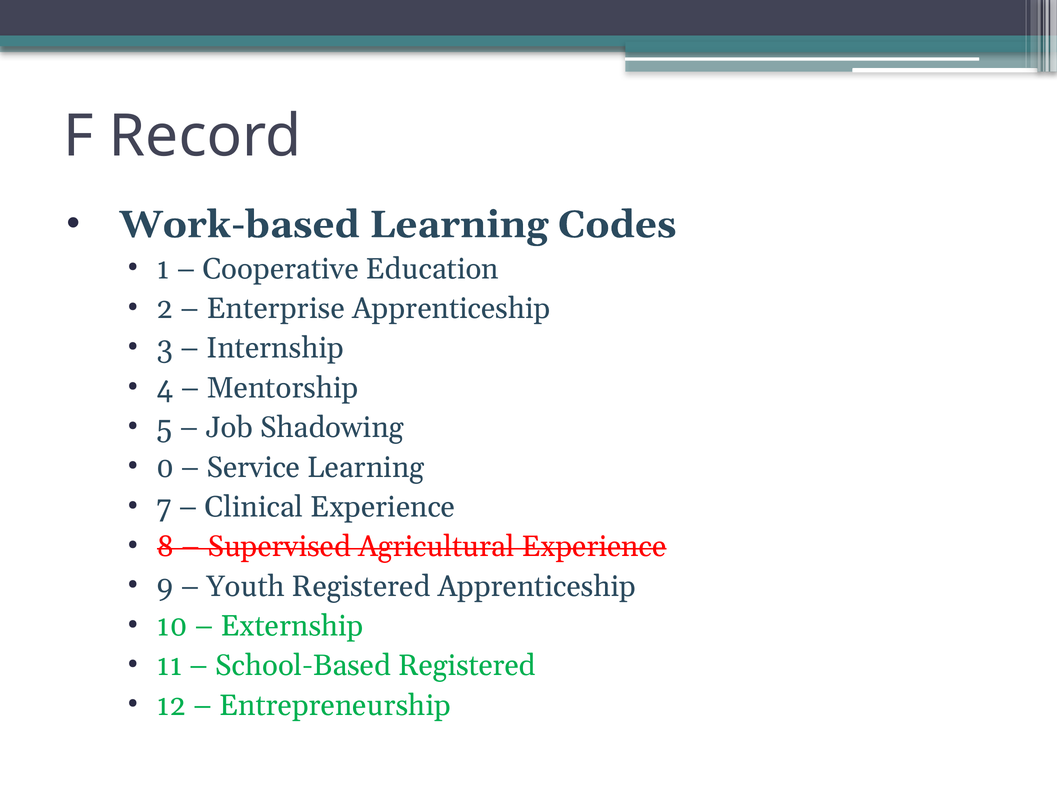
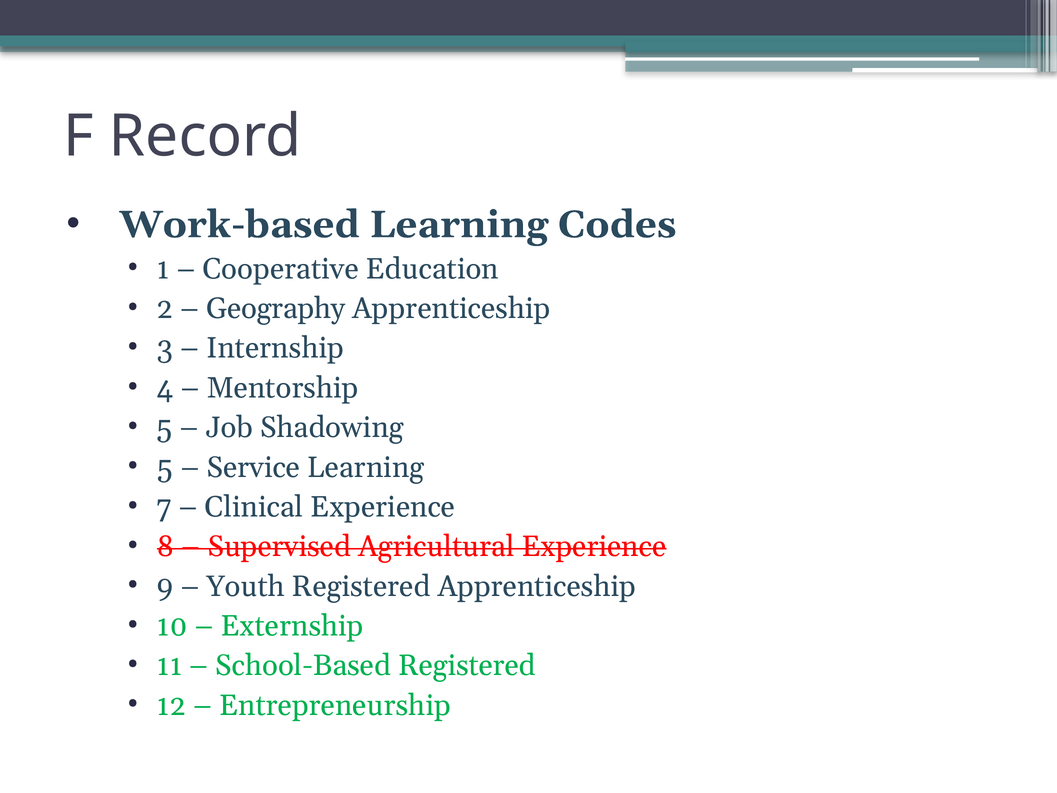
Enterprise: Enterprise -> Geography
0 at (165, 467): 0 -> 5
